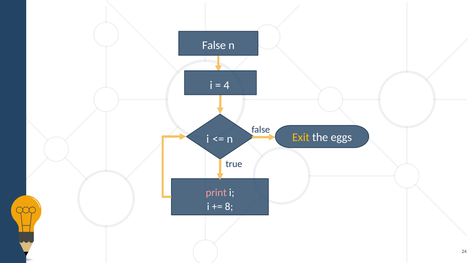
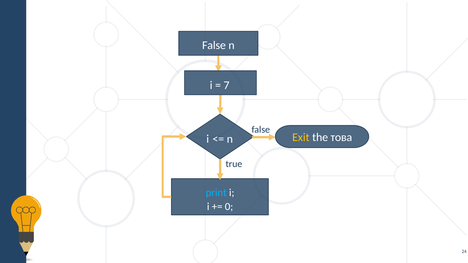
4: 4 -> 7
eggs: eggs -> това
print colour: pink -> light blue
8: 8 -> 0
